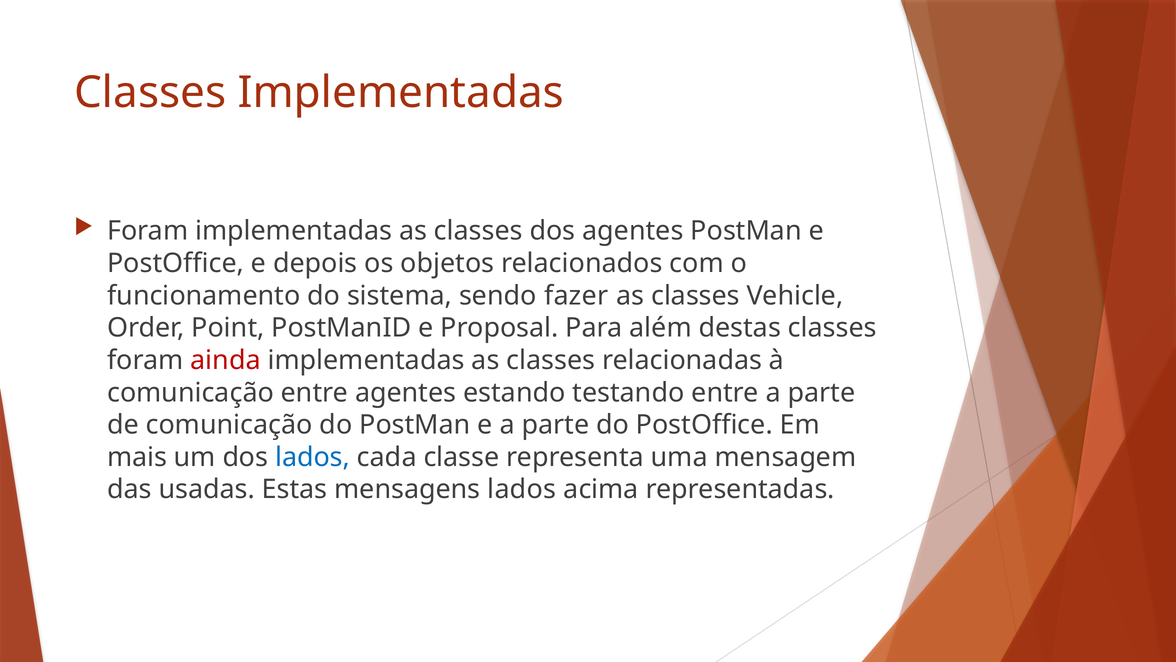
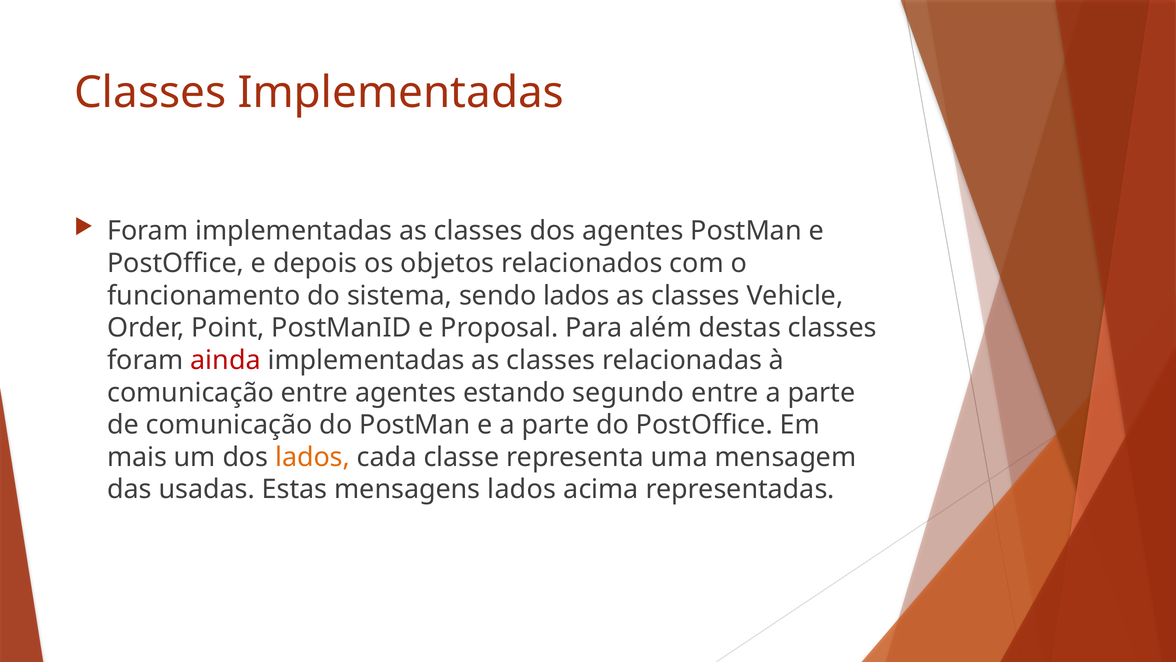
sendo fazer: fazer -> lados
testando: testando -> segundo
lados at (313, 457) colour: blue -> orange
